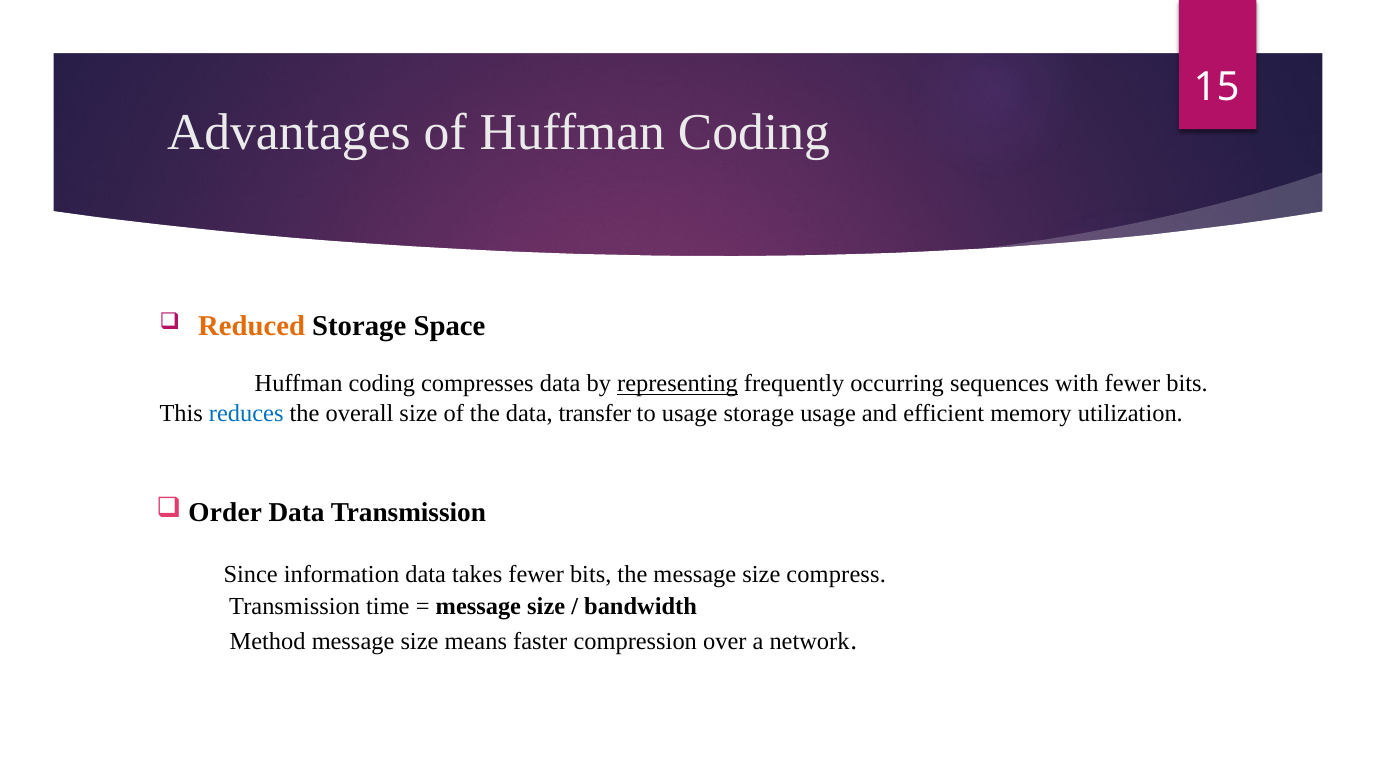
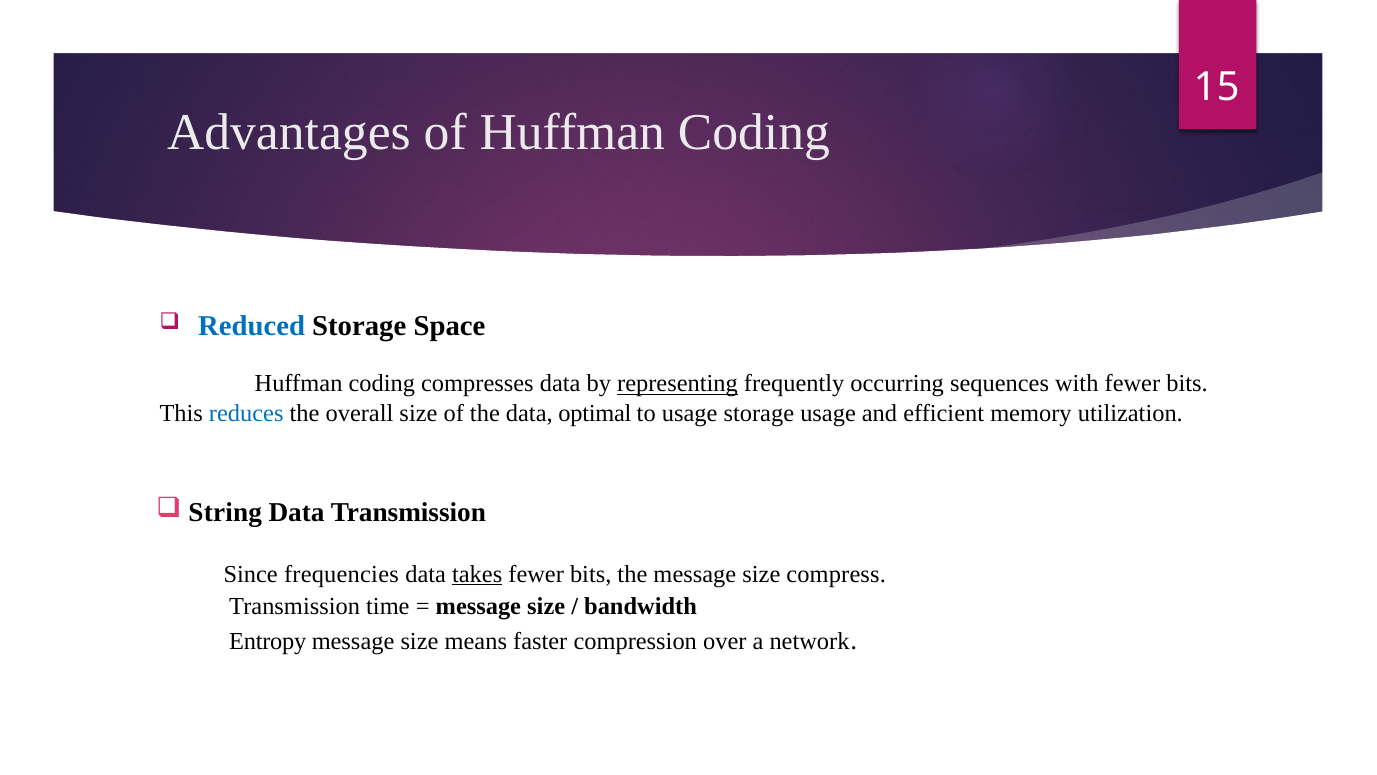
Reduced colour: orange -> blue
transfer: transfer -> optimal
Order: Order -> String
information: information -> frequencies
takes underline: none -> present
Method: Method -> Entropy
